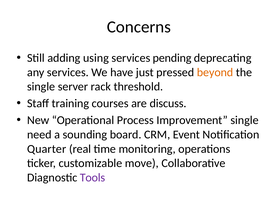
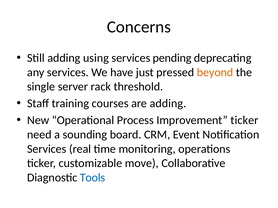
are discuss: discuss -> adding
Improvement single: single -> ticker
Quarter at (47, 149): Quarter -> Services
Tools colour: purple -> blue
